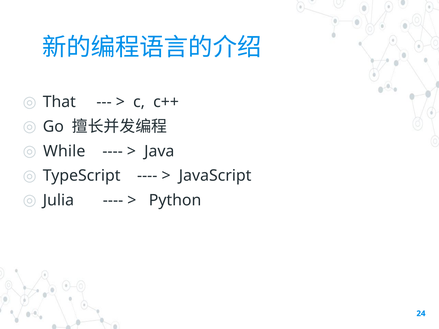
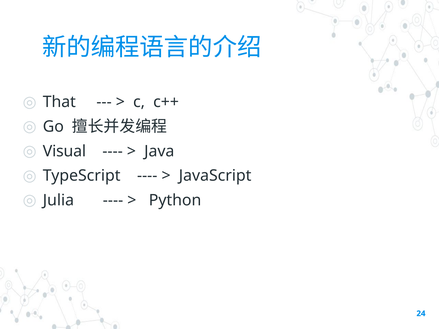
While: While -> Visual
